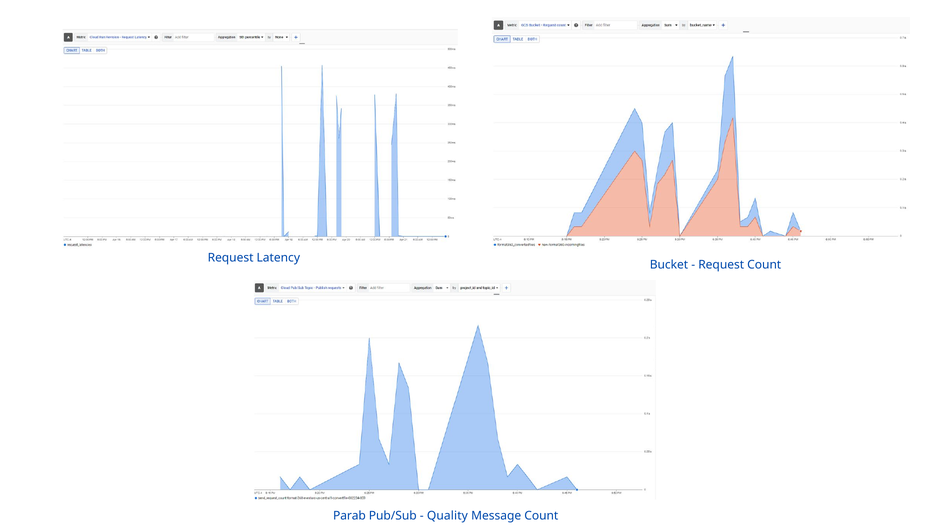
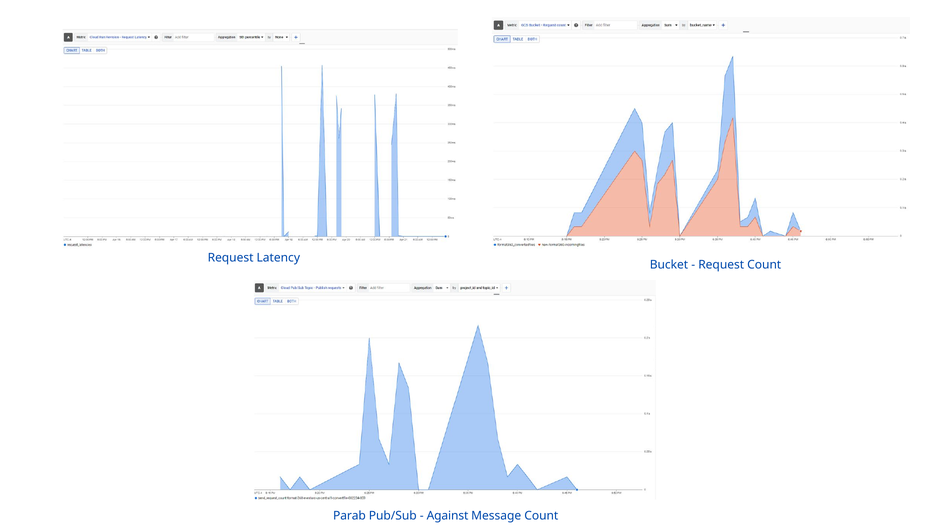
Quality: Quality -> Against
